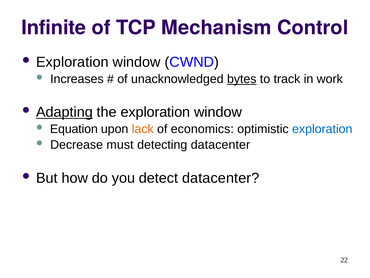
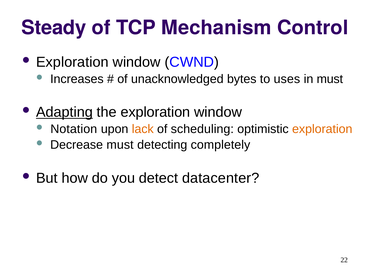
Infinite: Infinite -> Steady
bytes underline: present -> none
track: track -> uses
in work: work -> must
Equation: Equation -> Notation
economics: economics -> scheduling
exploration at (322, 129) colour: blue -> orange
detecting datacenter: datacenter -> completely
